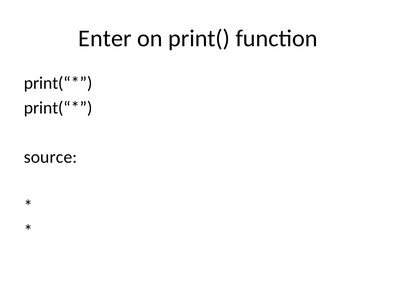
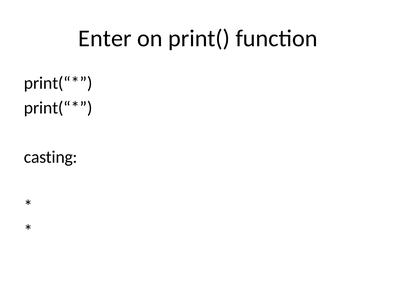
source: source -> casting
